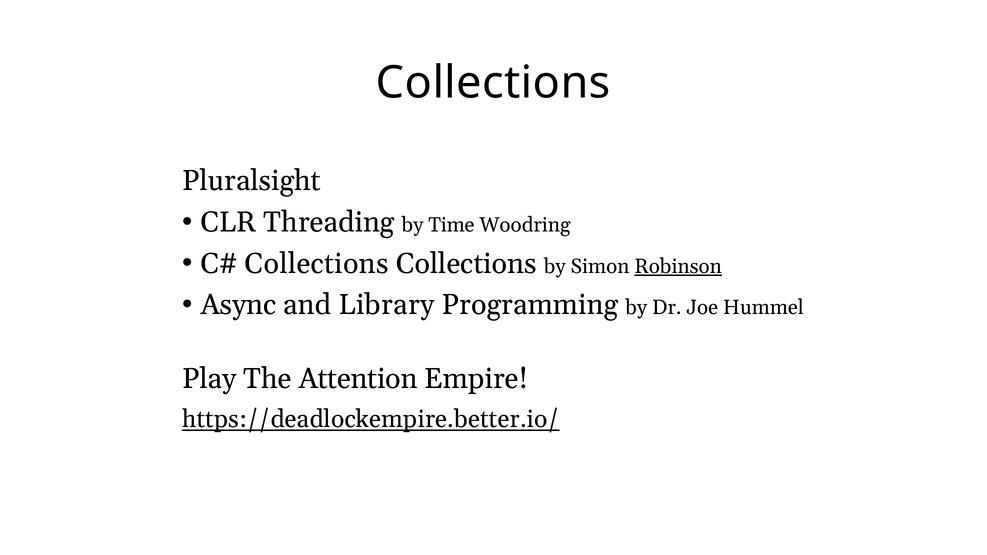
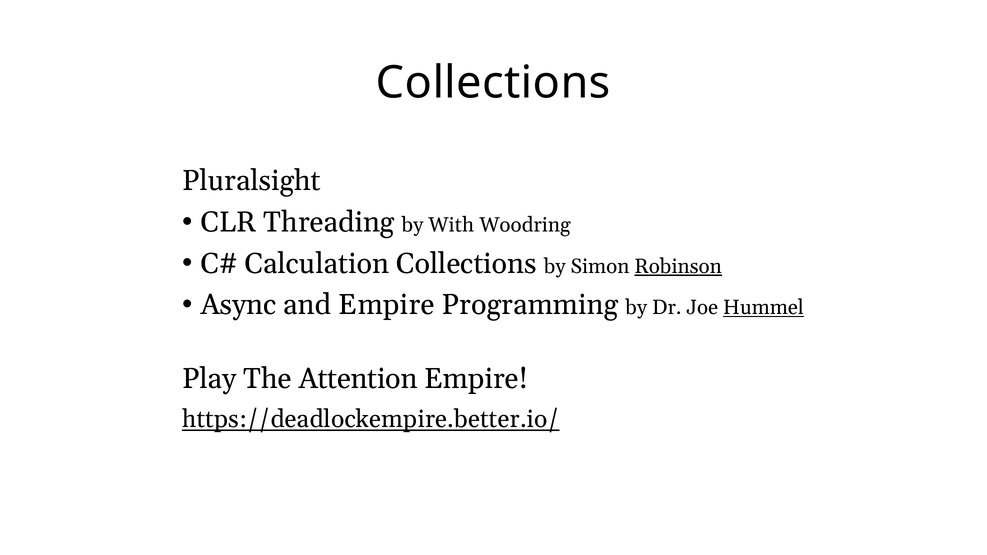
Time: Time -> With
Collections at (317, 264): Collections -> Calculation
and Library: Library -> Empire
Hummel underline: none -> present
